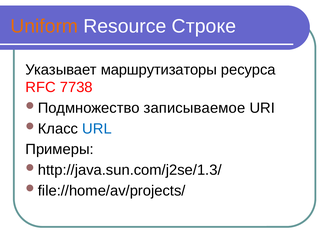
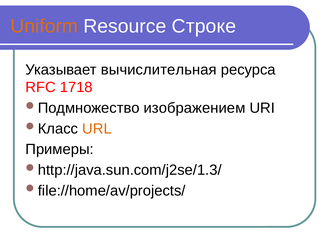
маршрутизаторы: маршрутизаторы -> вычислительная
7738: 7738 -> 1718
записываемое: записываемое -> изображением
URL colour: blue -> orange
